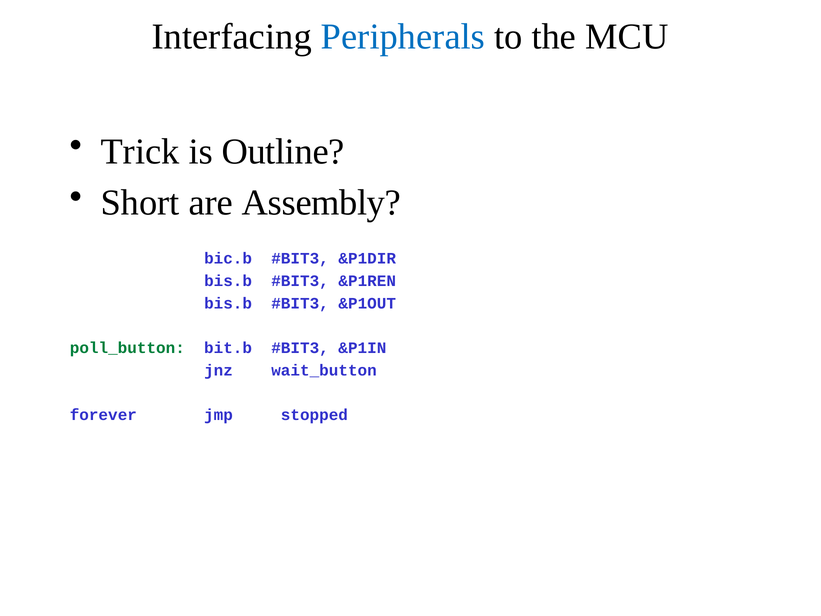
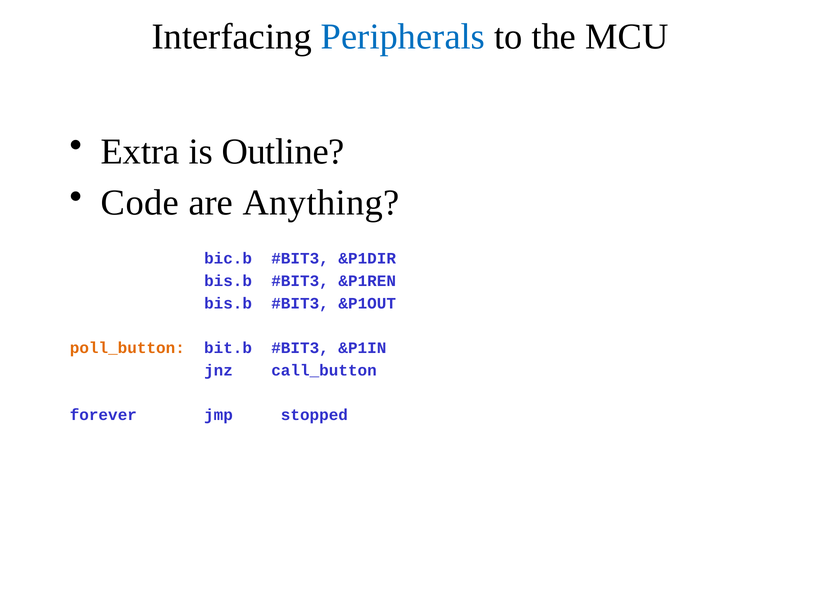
Trick: Trick -> Extra
Short: Short -> Code
Assembly: Assembly -> Anything
poll_button colour: green -> orange
wait_button: wait_button -> call_button
